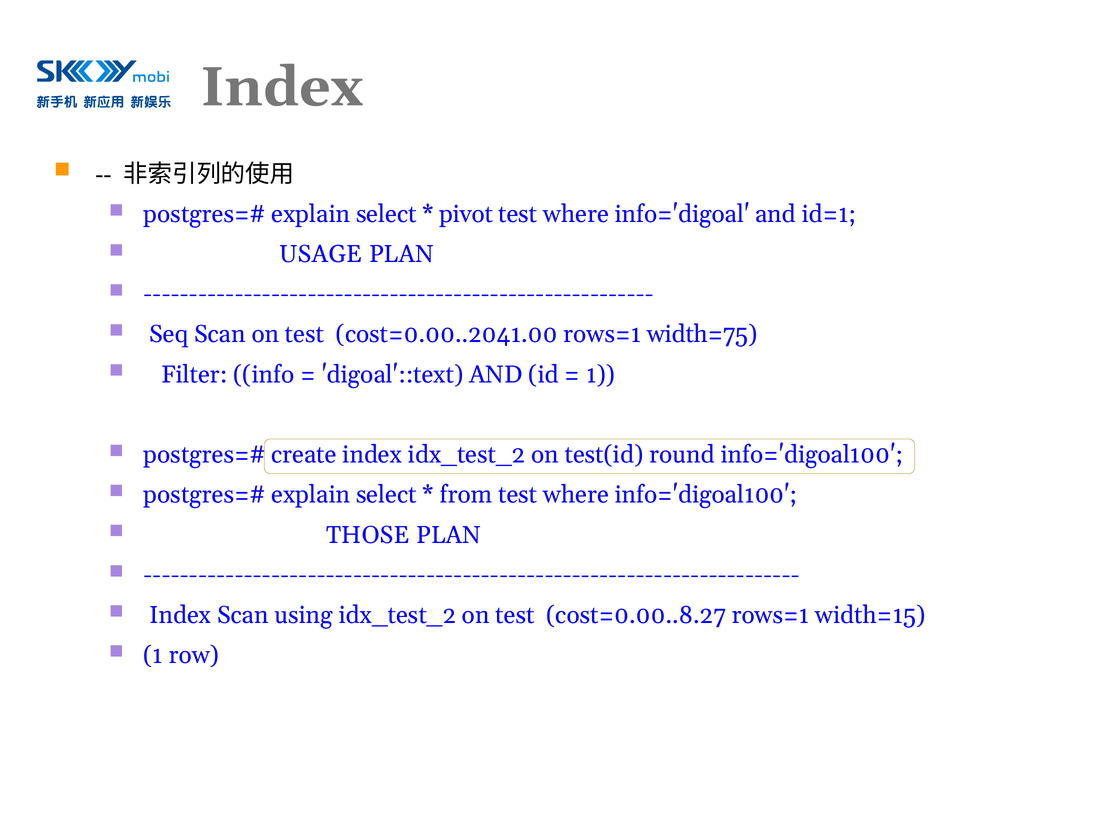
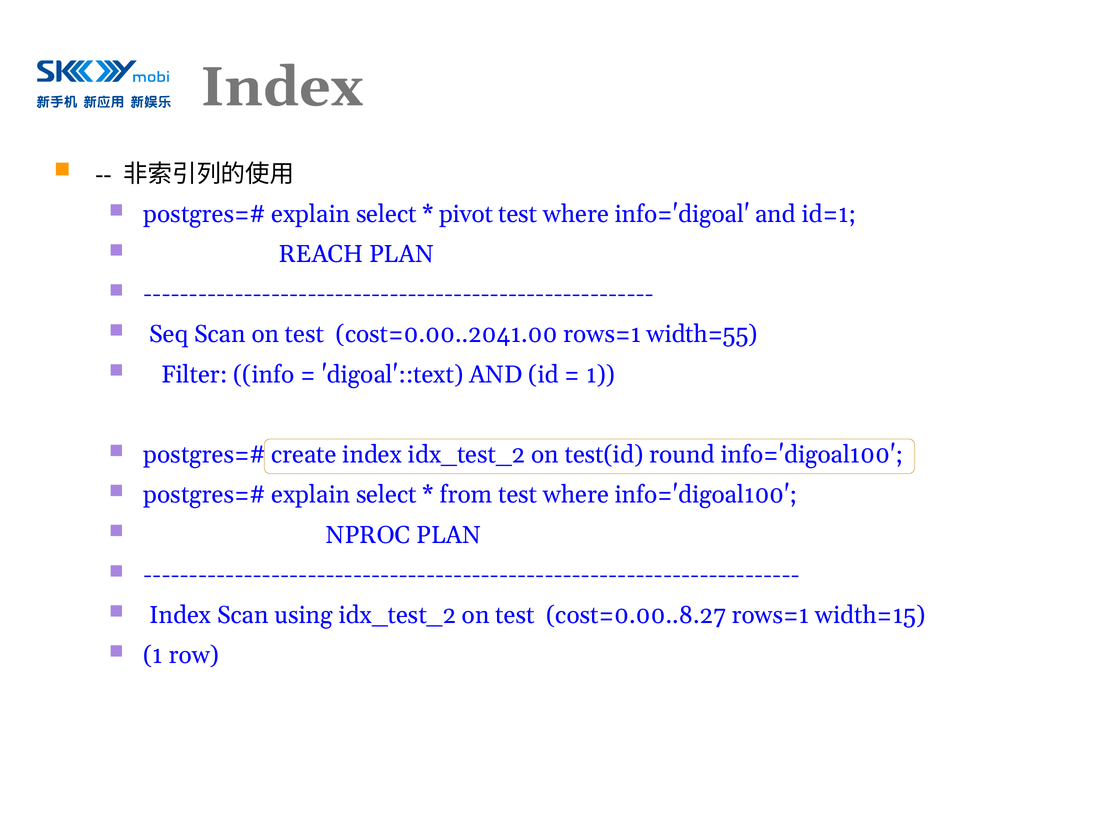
USAGE: USAGE -> REACH
width=75: width=75 -> width=55
THOSE: THOSE -> NPROC
